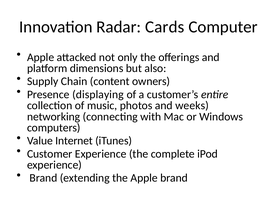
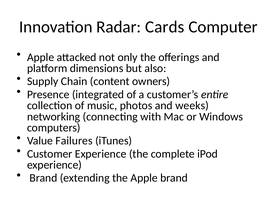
displaying: displaying -> integrated
Internet: Internet -> Failures
